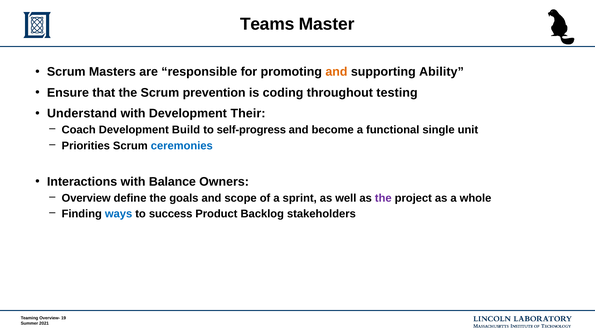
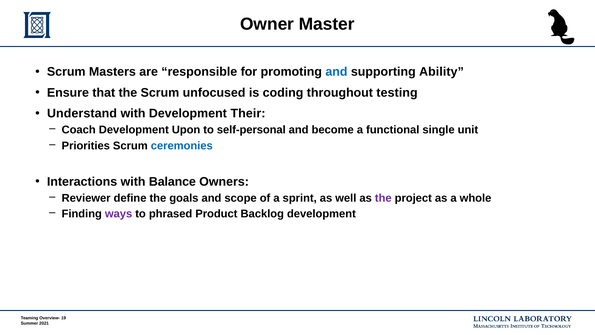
Teams: Teams -> Owner
and at (336, 72) colour: orange -> blue
prevention: prevention -> unfocused
Build: Build -> Upon
self-progress: self-progress -> self-personal
Overview: Overview -> Reviewer
ways colour: blue -> purple
success: success -> phrased
Backlog stakeholders: stakeholders -> development
